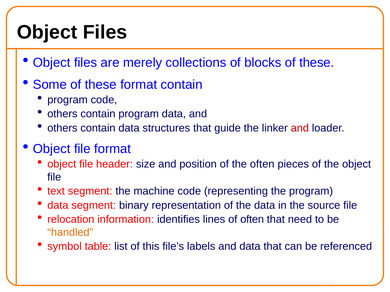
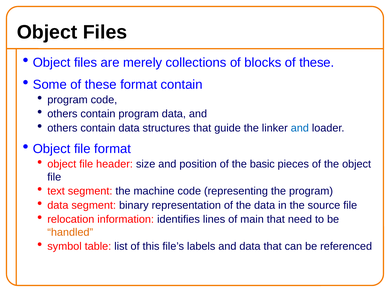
and at (300, 128) colour: red -> blue
the often: often -> basic
of often: often -> main
